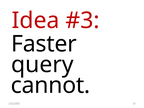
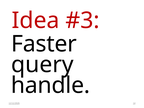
cannot: cannot -> handle
